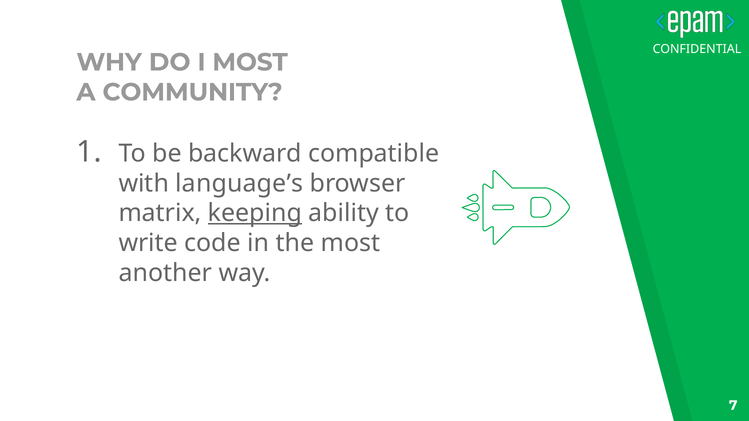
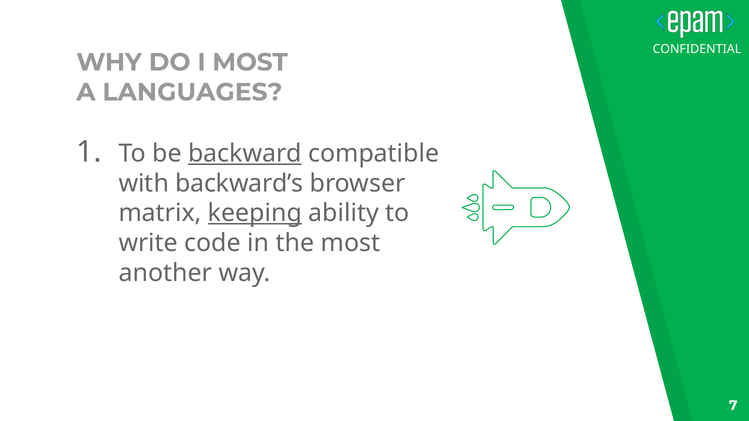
COMMUNITY: COMMUNITY -> LANGUAGES
backward underline: none -> present
language’s: language’s -> backward’s
